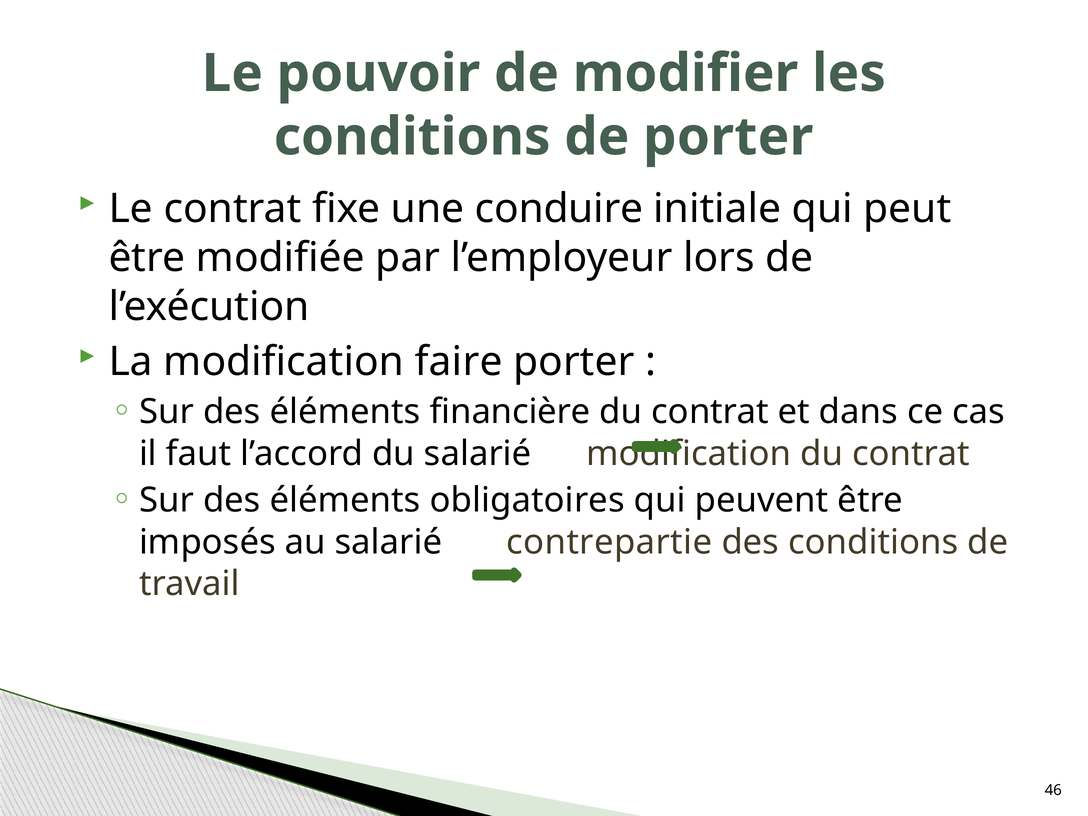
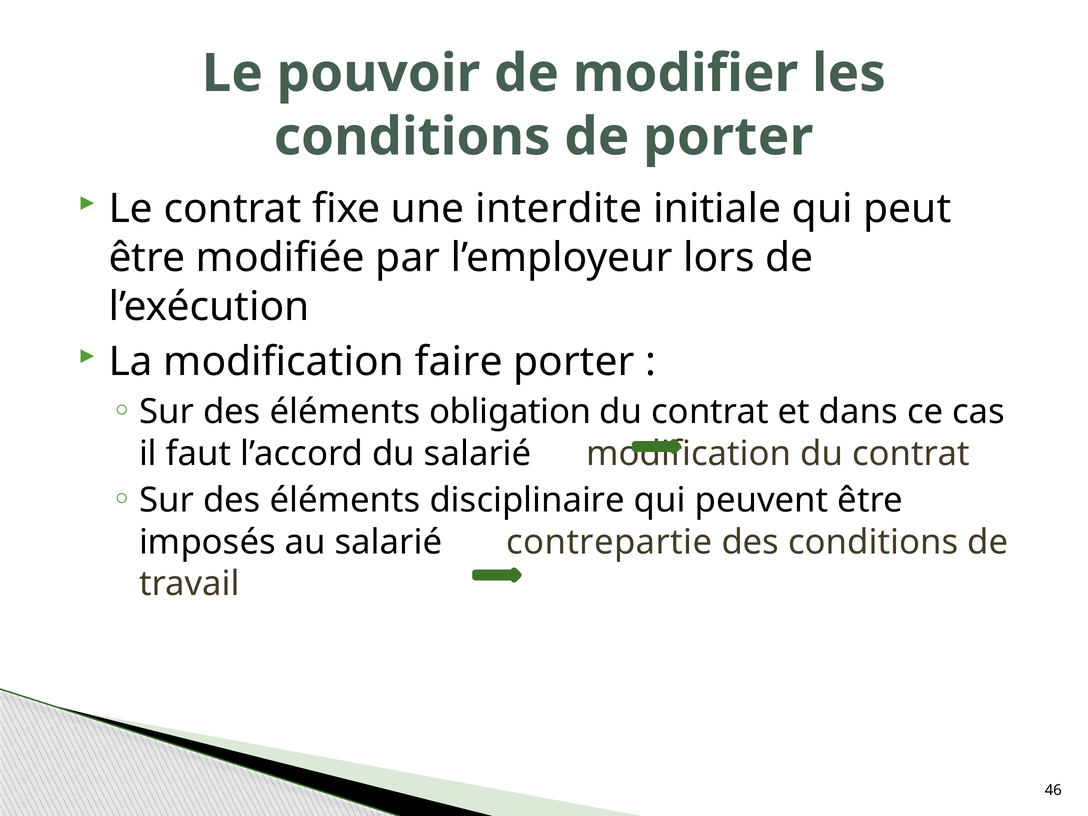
conduire: conduire -> interdite
financière: financière -> obligation
obligatoires: obligatoires -> disciplinaire
